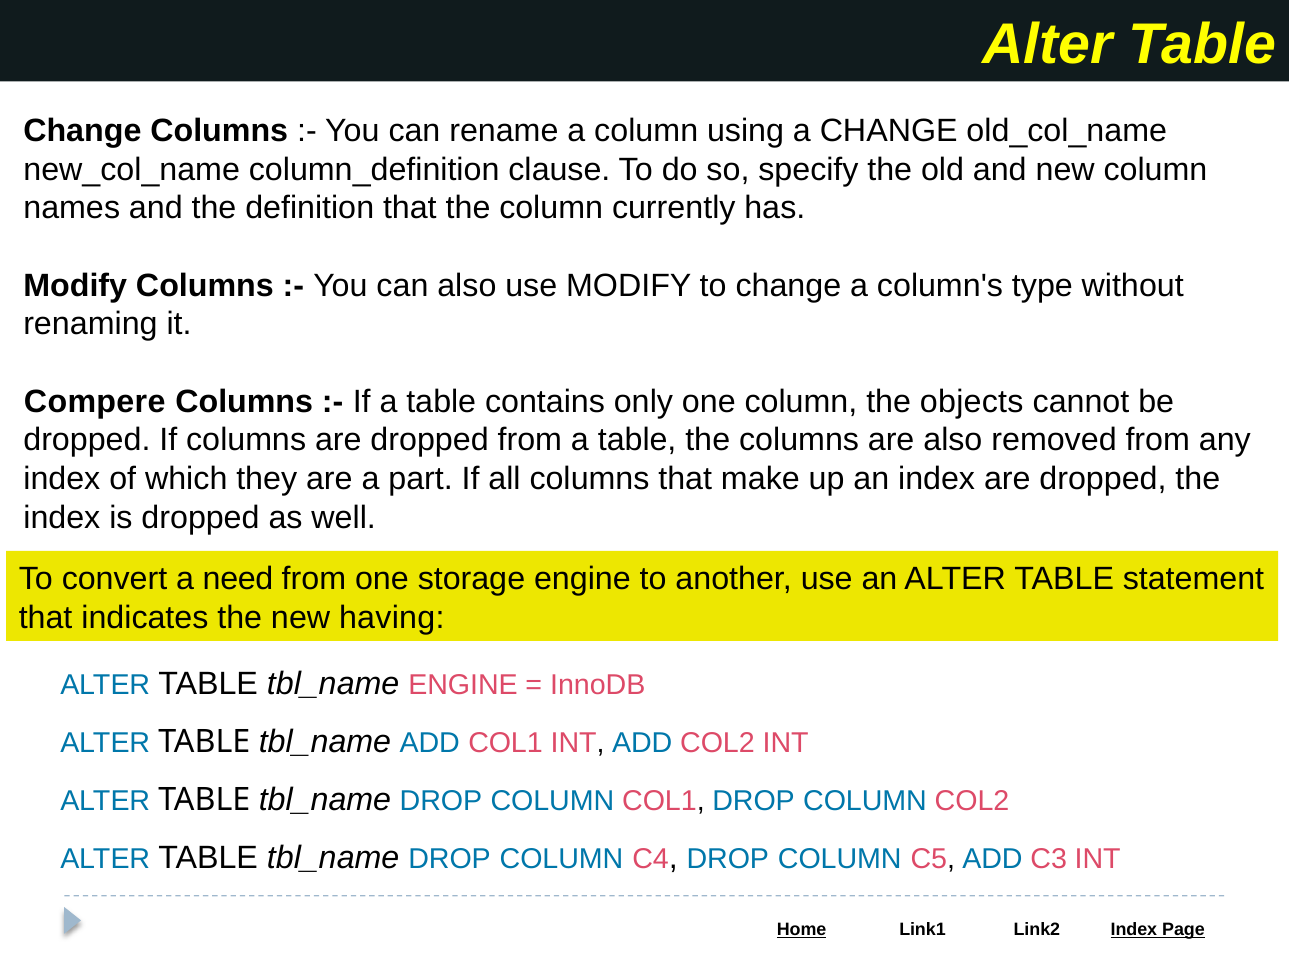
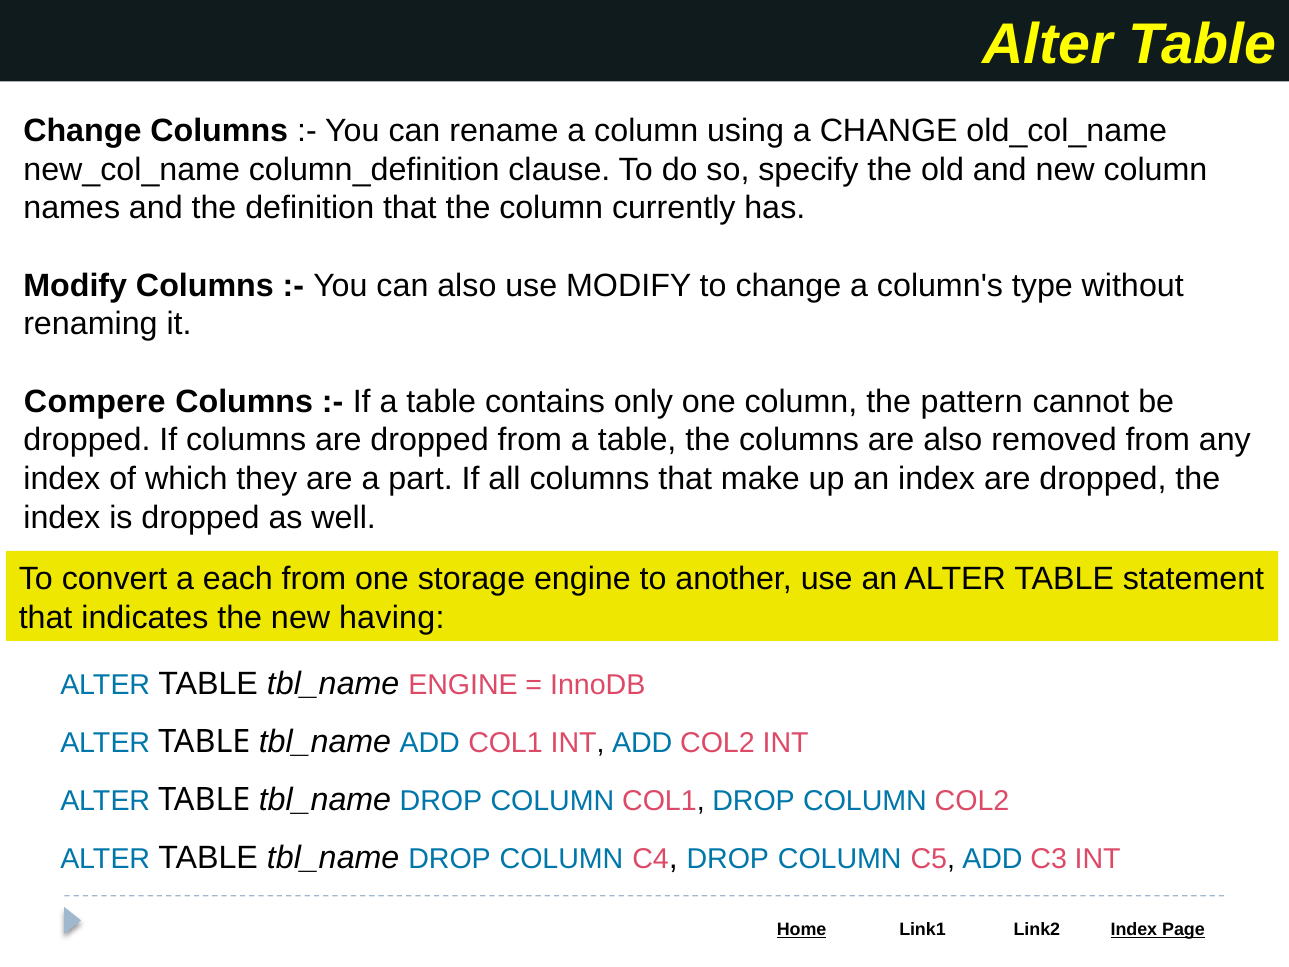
objects: objects -> pattern
need: need -> each
